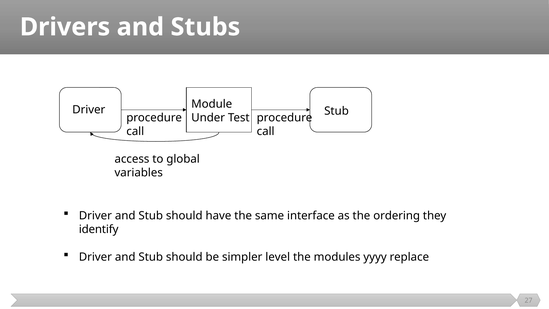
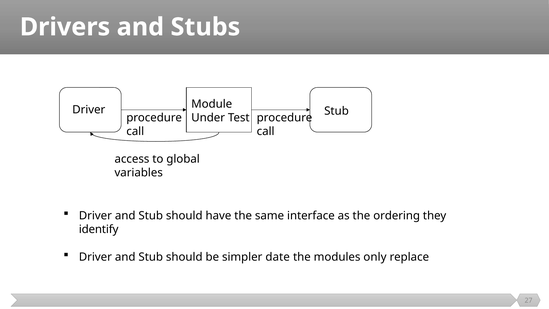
level: level -> date
yyyy: yyyy -> only
